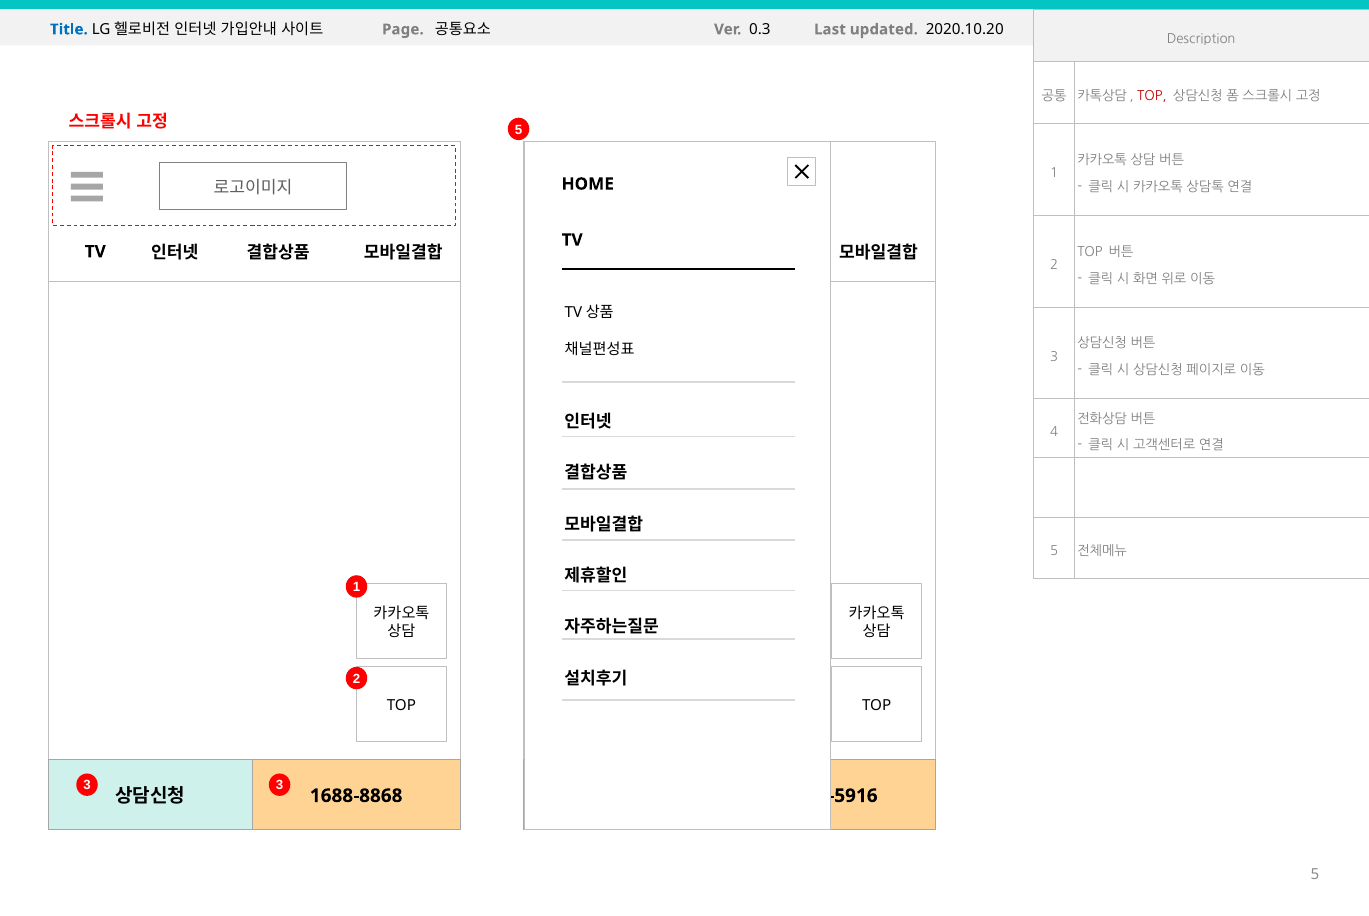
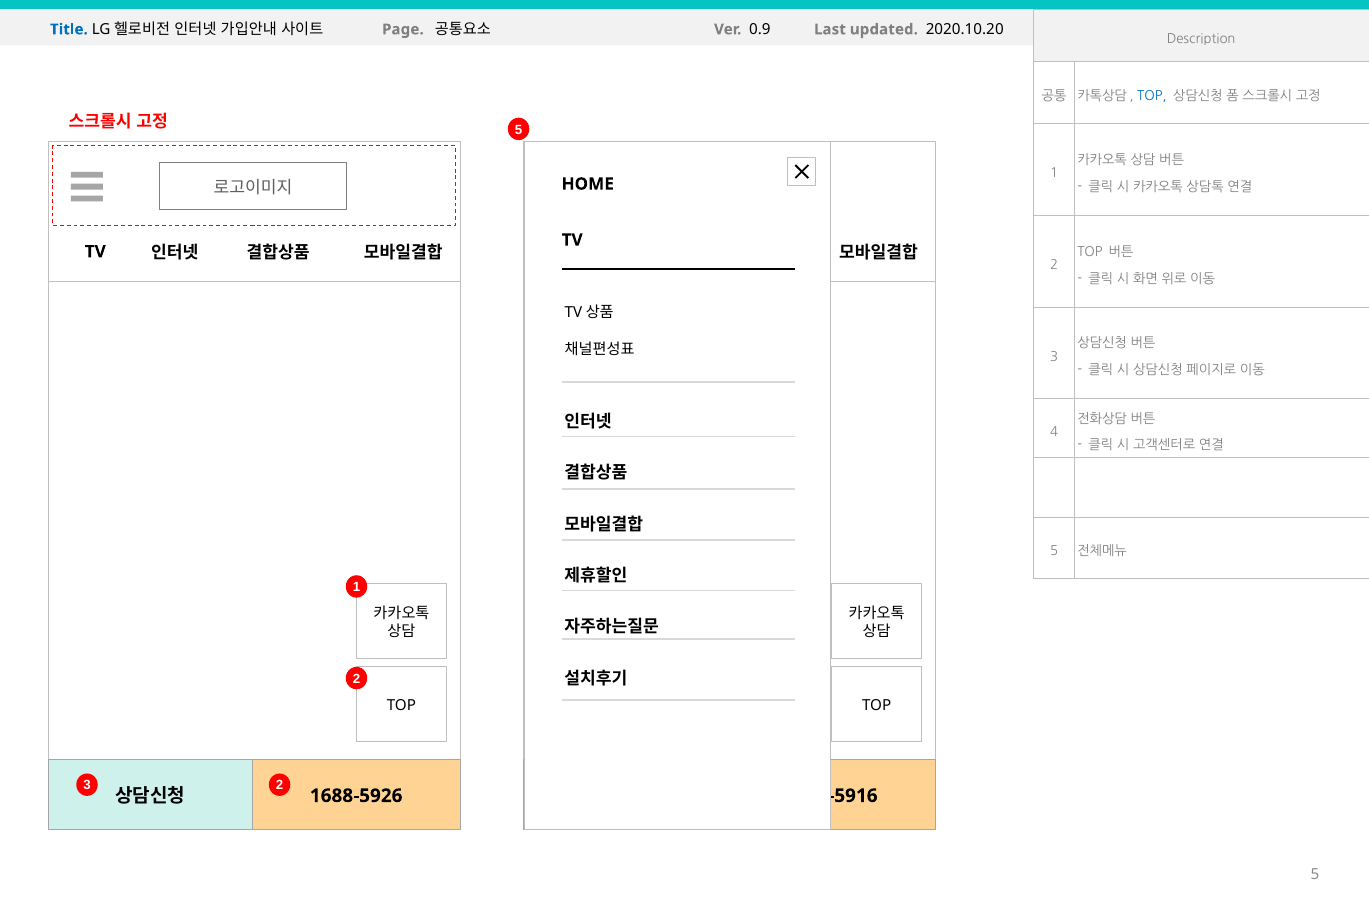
0.3: 0.3 -> 0.9
TOP at (1152, 96) colour: red -> blue
3 3: 3 -> 2
1688-8868: 1688-8868 -> 1688-5926
